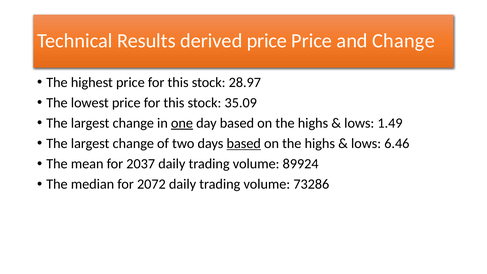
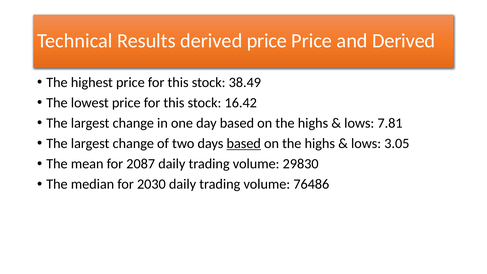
and Change: Change -> Derived
28.97: 28.97 -> 38.49
35.09: 35.09 -> 16.42
one underline: present -> none
1.49: 1.49 -> 7.81
6.46: 6.46 -> 3.05
2037: 2037 -> 2087
89924: 89924 -> 29830
2072: 2072 -> 2030
73286: 73286 -> 76486
